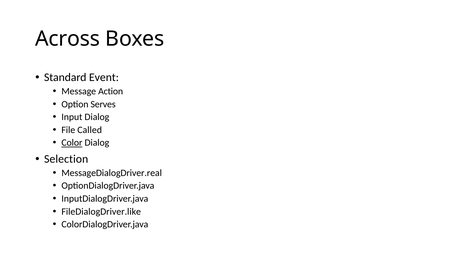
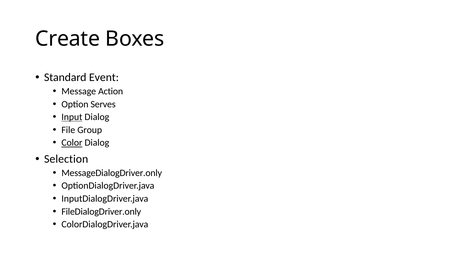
Across: Across -> Create
Input underline: none -> present
Called: Called -> Group
MessageDialogDriver.real: MessageDialogDriver.real -> MessageDialogDriver.only
FileDialogDriver.like: FileDialogDriver.like -> FileDialogDriver.only
